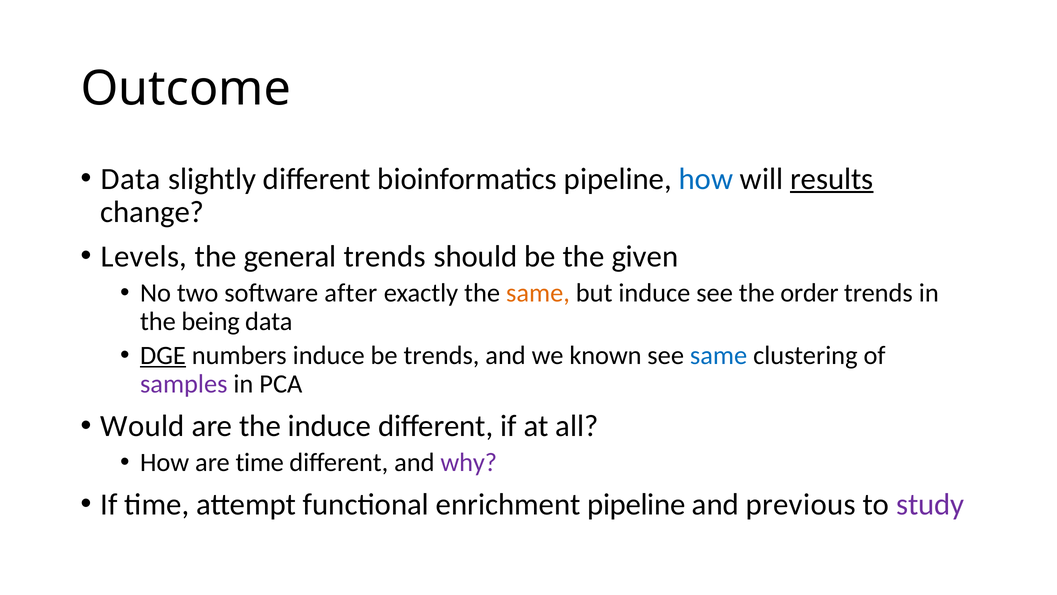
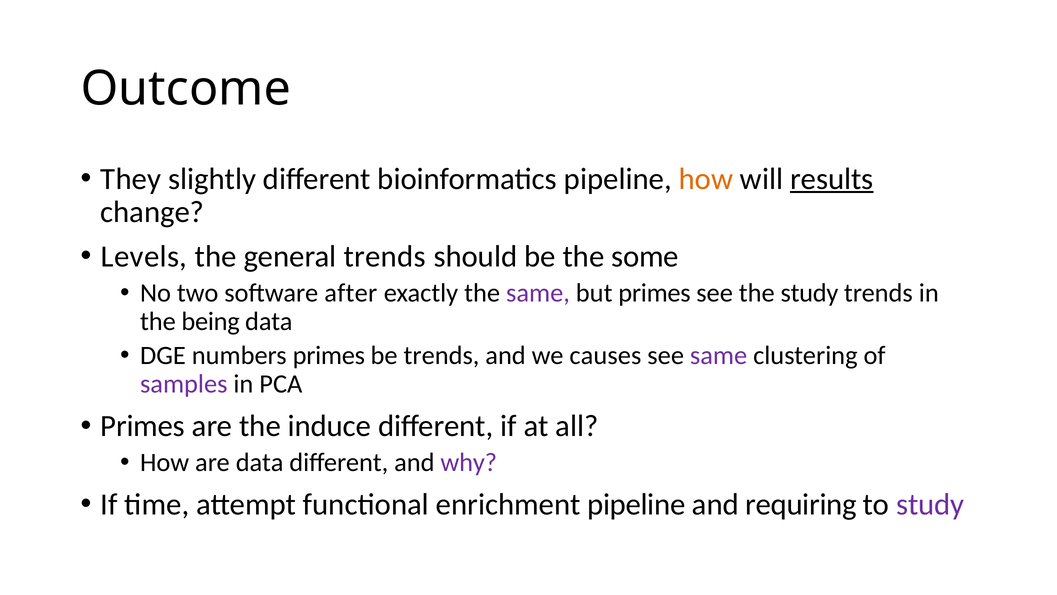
Data at (131, 179): Data -> They
how at (706, 179) colour: blue -> orange
given: given -> some
same at (538, 293) colour: orange -> purple
but induce: induce -> primes
the order: order -> study
DGE underline: present -> none
numbers induce: induce -> primes
known: known -> causes
same at (719, 355) colour: blue -> purple
Would at (142, 426): Would -> Primes
are time: time -> data
previous: previous -> requiring
